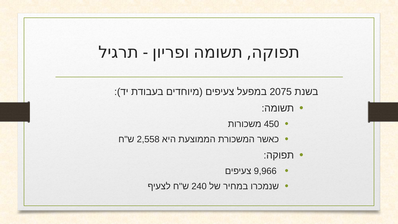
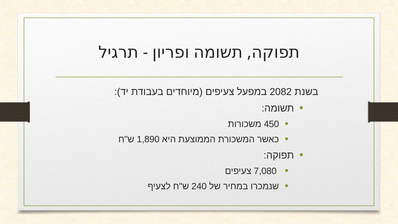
2075: 2075 -> 2082
2,558: 2,558 -> 1,890
9,966: 9,966 -> 7,080
